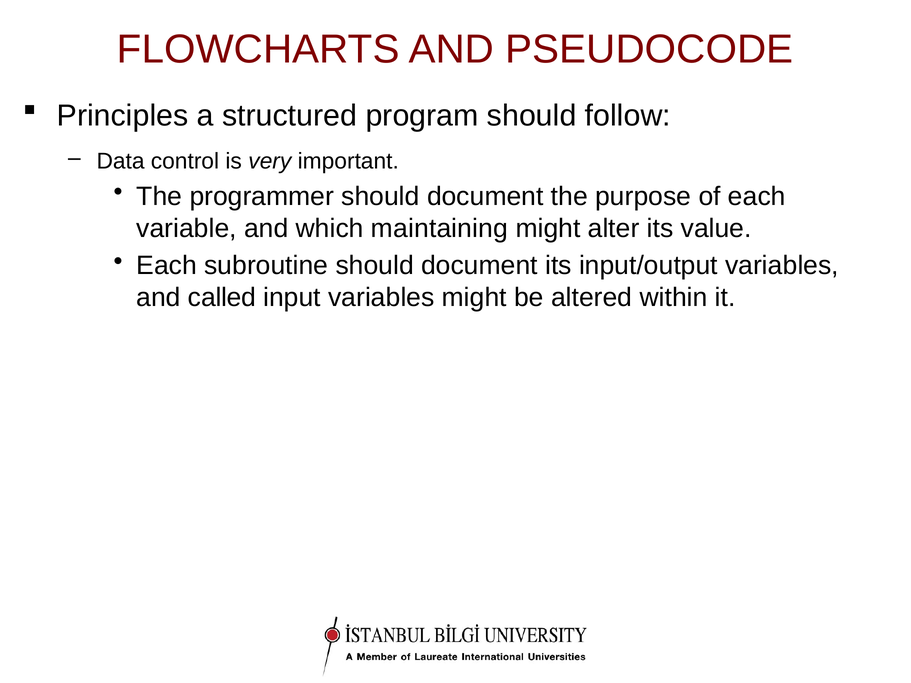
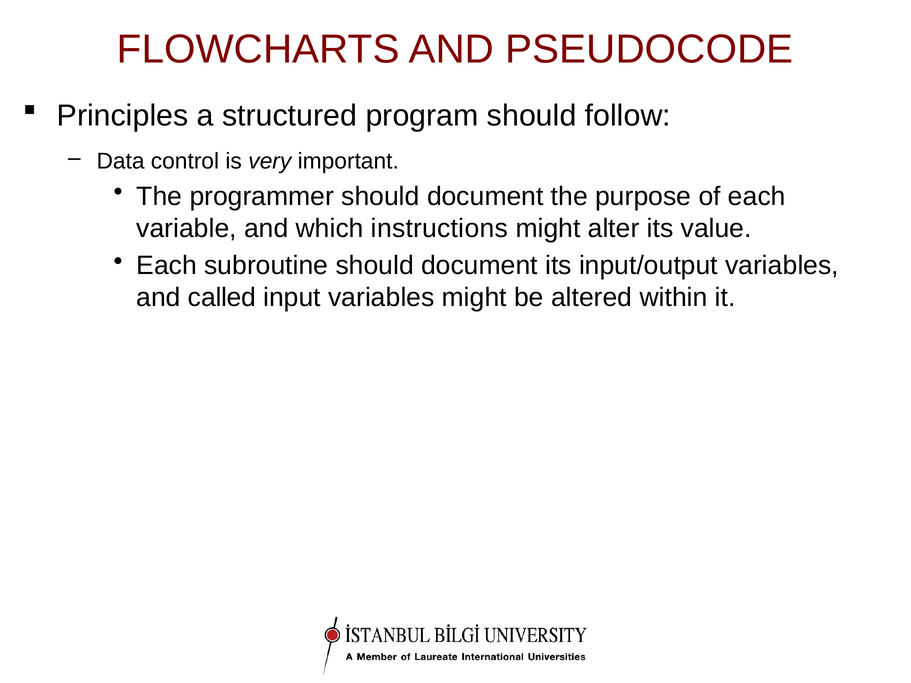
maintaining: maintaining -> instructions
